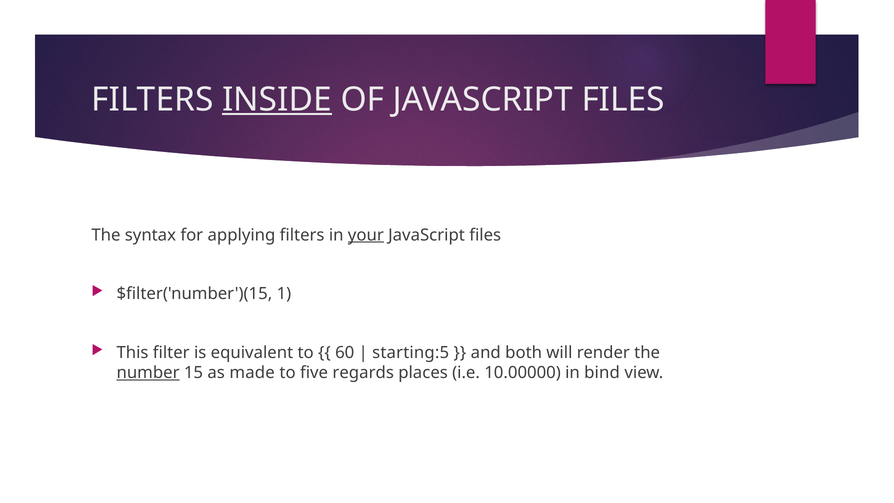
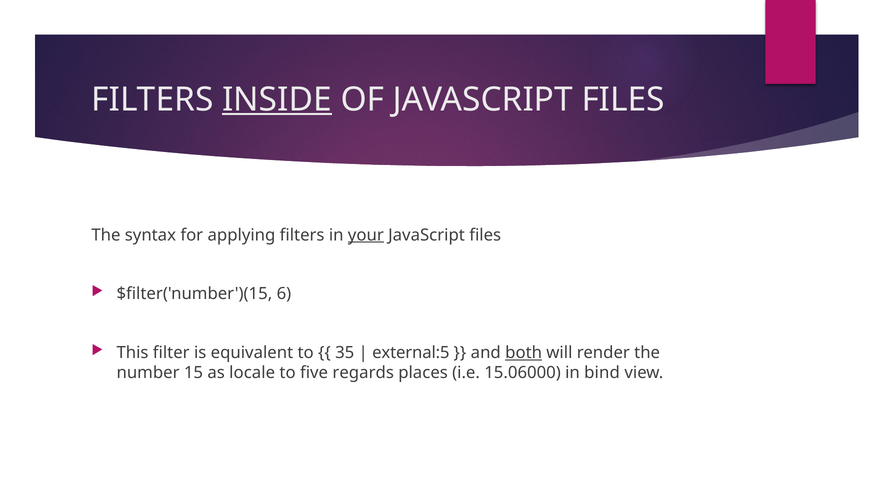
1: 1 -> 6
60: 60 -> 35
starting:5: starting:5 -> external:5
both underline: none -> present
number underline: present -> none
made: made -> locale
10.00000: 10.00000 -> 15.06000
